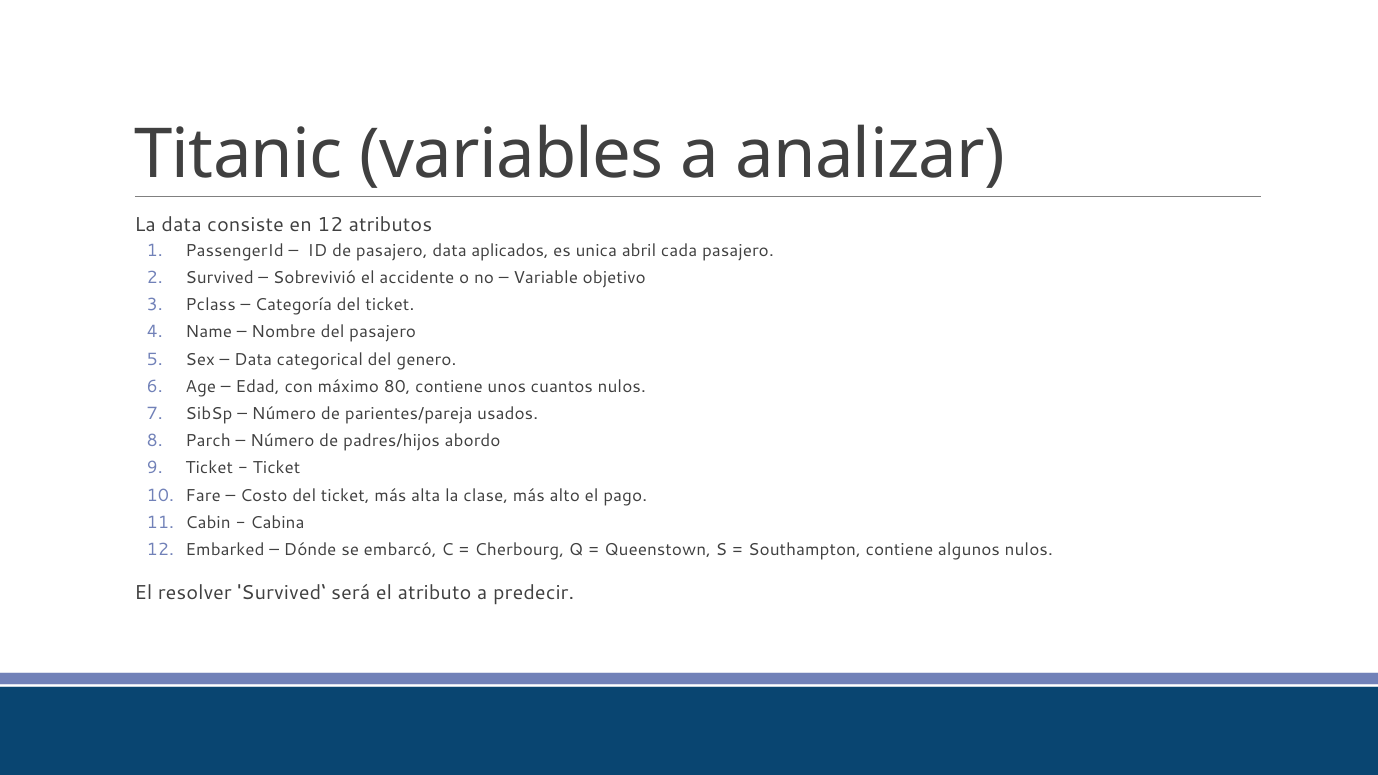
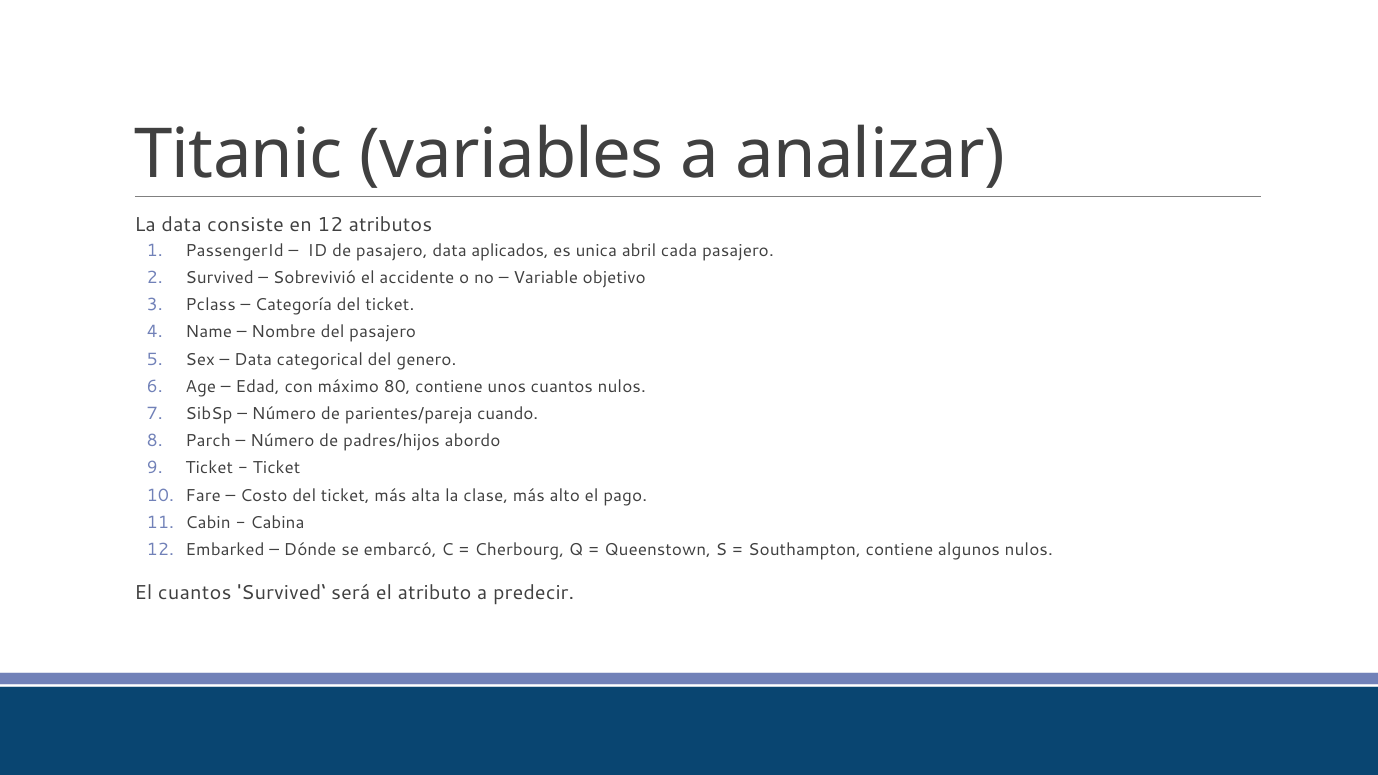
usados: usados -> cuando
El resolver: resolver -> cuantos
